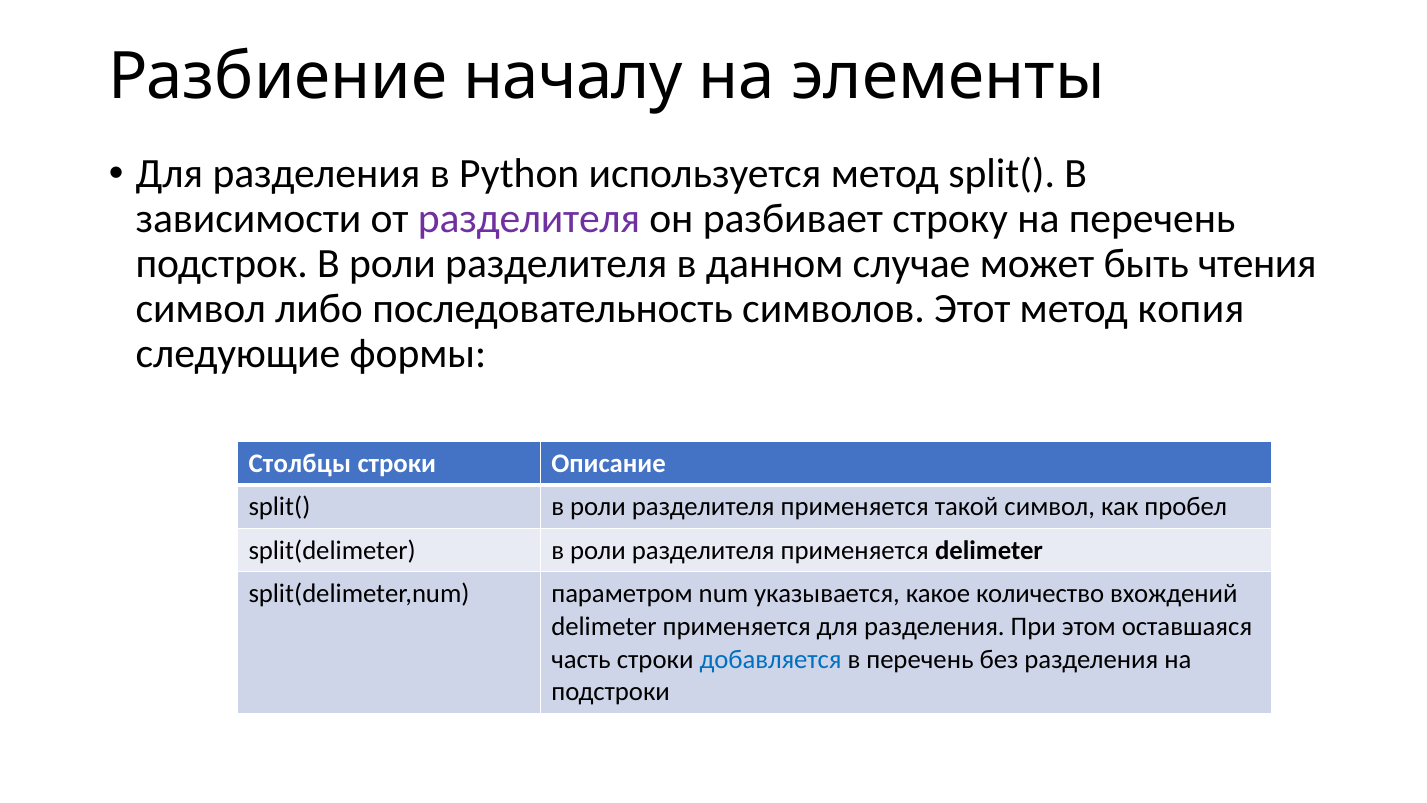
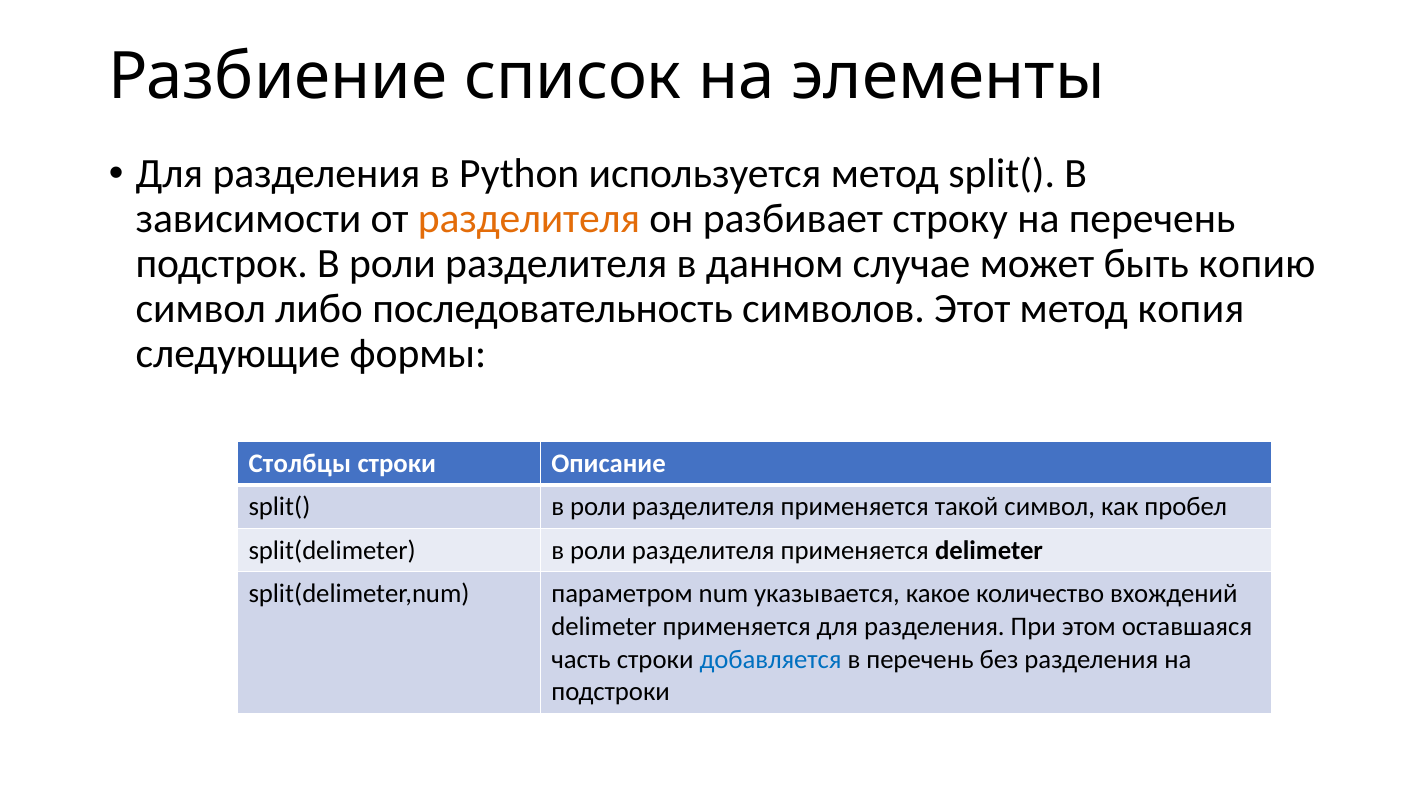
началу: началу -> список
разделителя at (529, 219) colour: purple -> orange
чтения: чтения -> копию
